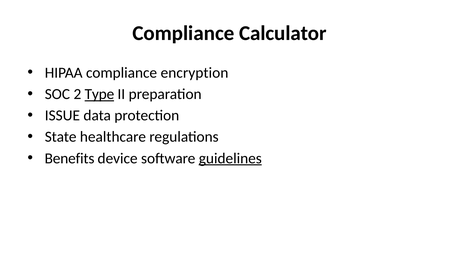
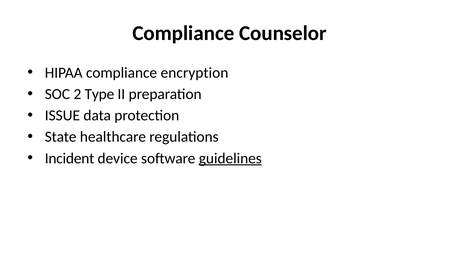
Calculator: Calculator -> Counselor
Type underline: present -> none
Benefits: Benefits -> Incident
